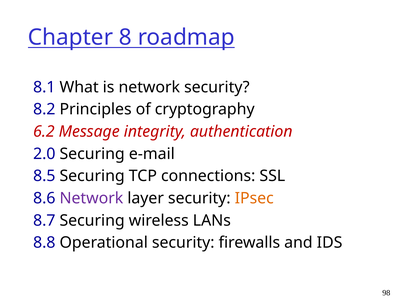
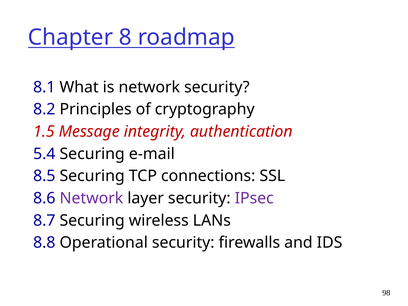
6.2: 6.2 -> 1.5
2.0: 2.0 -> 5.4
IPsec colour: orange -> purple
